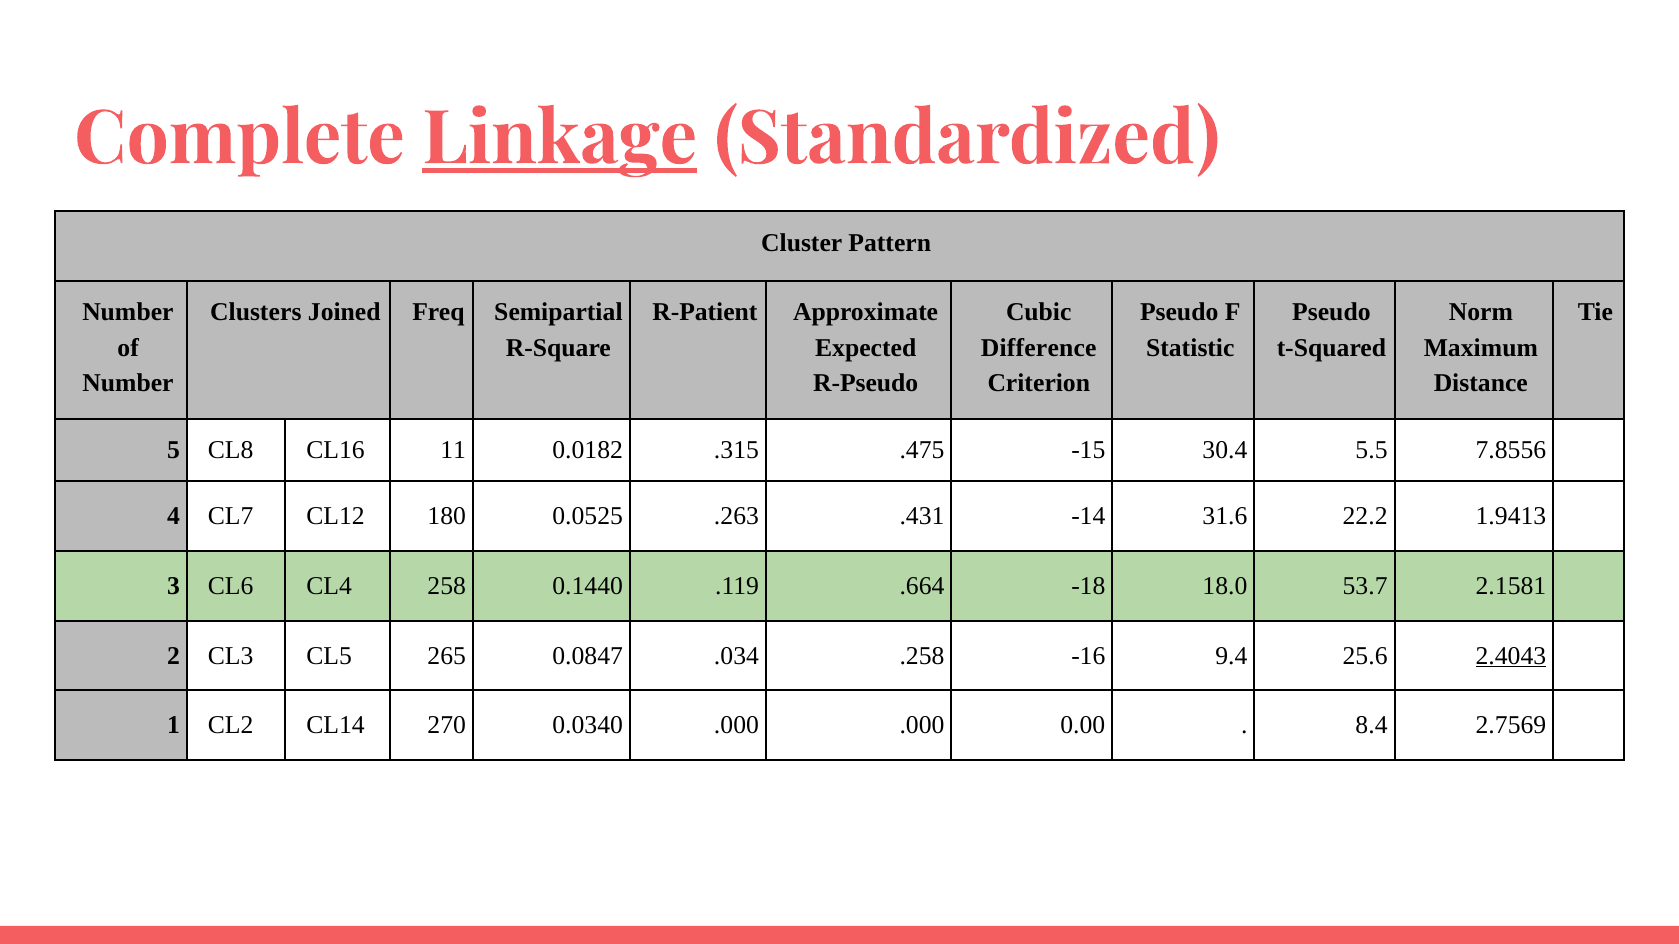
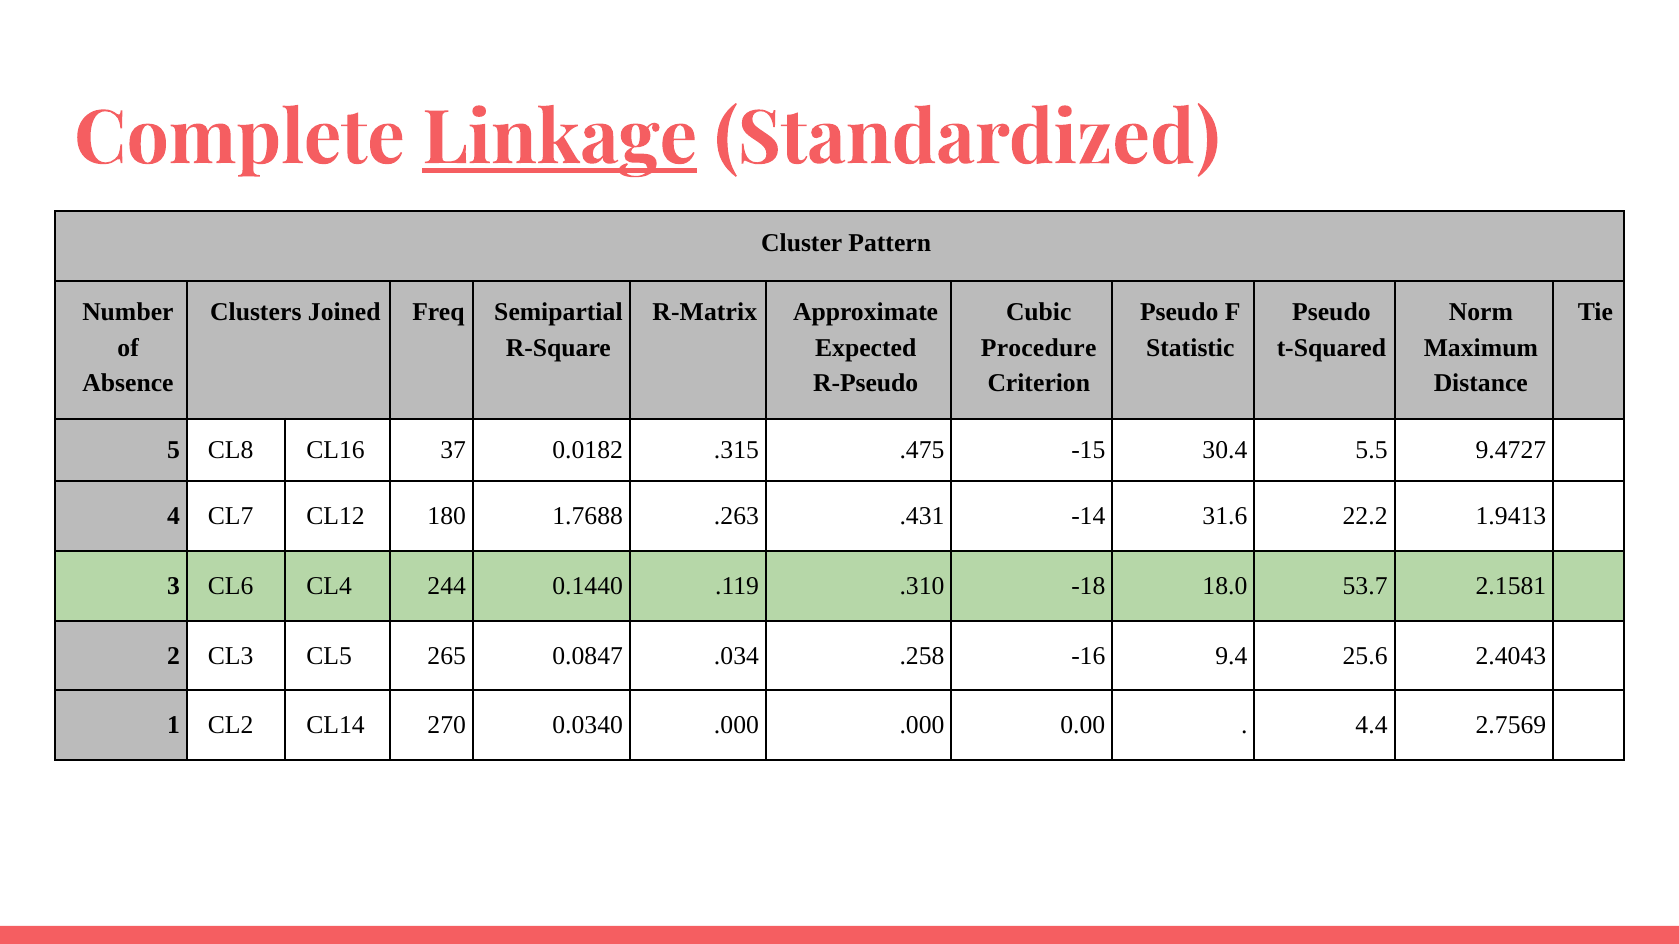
R-Patient: R-Patient -> R-Matrix
Difference: Difference -> Procedure
Number at (128, 384): Number -> Absence
11: 11 -> 37
7.8556: 7.8556 -> 9.4727
0.0525: 0.0525 -> 1.7688
258: 258 -> 244
.664: .664 -> .310
2.4043 underline: present -> none
8.4: 8.4 -> 4.4
